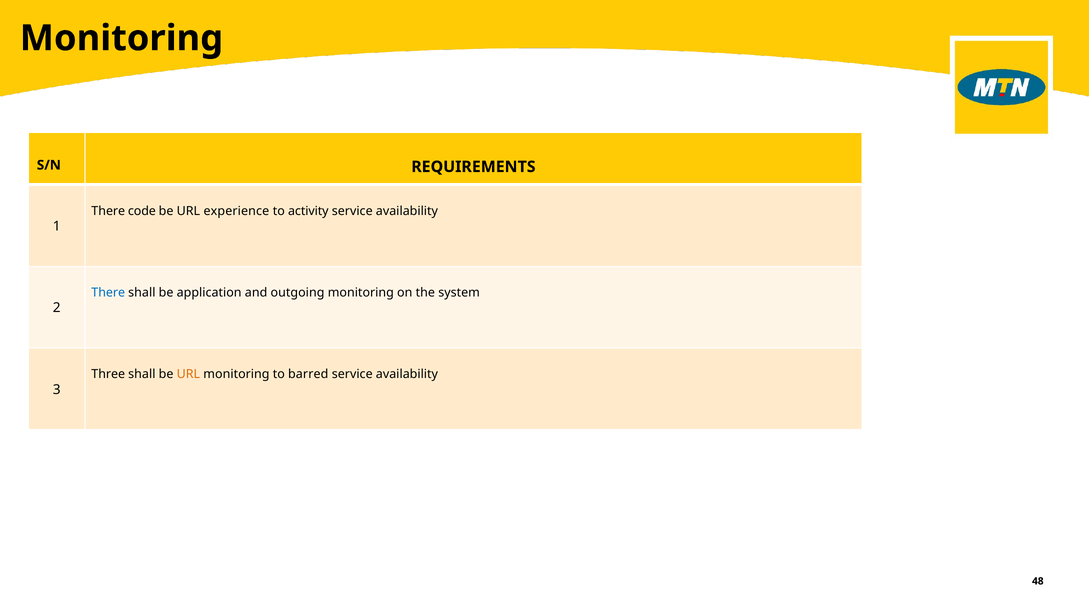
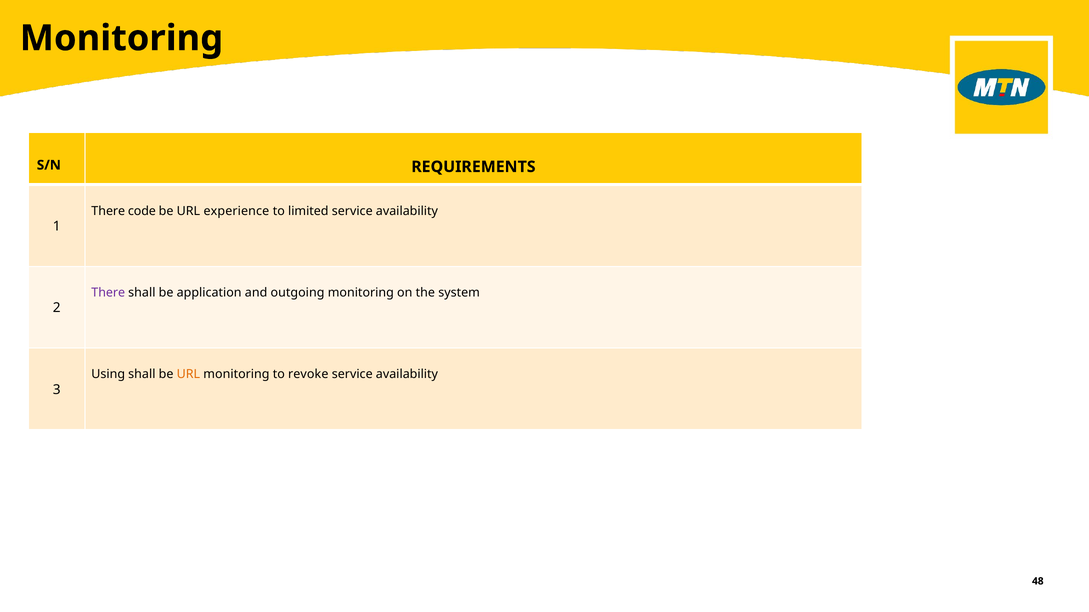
activity: activity -> limited
There at (108, 293) colour: blue -> purple
Three: Three -> Using
barred: barred -> revoke
